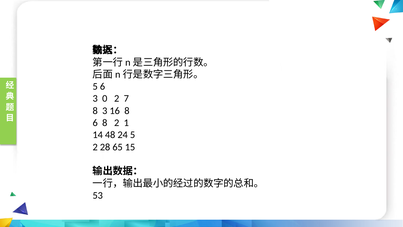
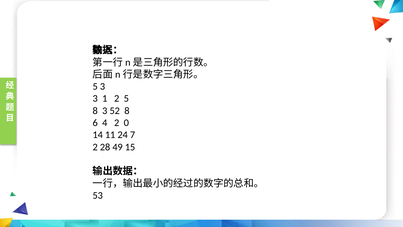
5 6: 6 -> 3
0: 0 -> 1
2 7: 7 -> 5
16: 16 -> 52
6 8: 8 -> 4
1: 1 -> 0
48: 48 -> 11
24 5: 5 -> 7
65: 65 -> 49
